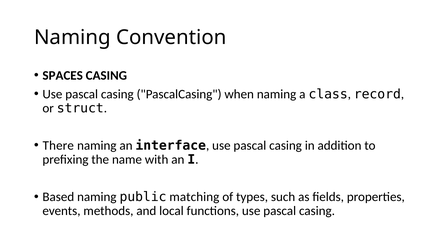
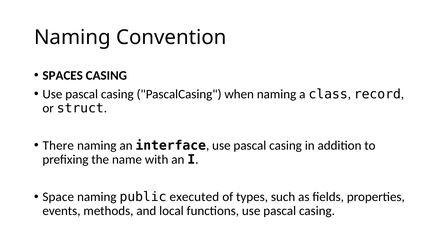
Based: Based -> Space
matching: matching -> executed
